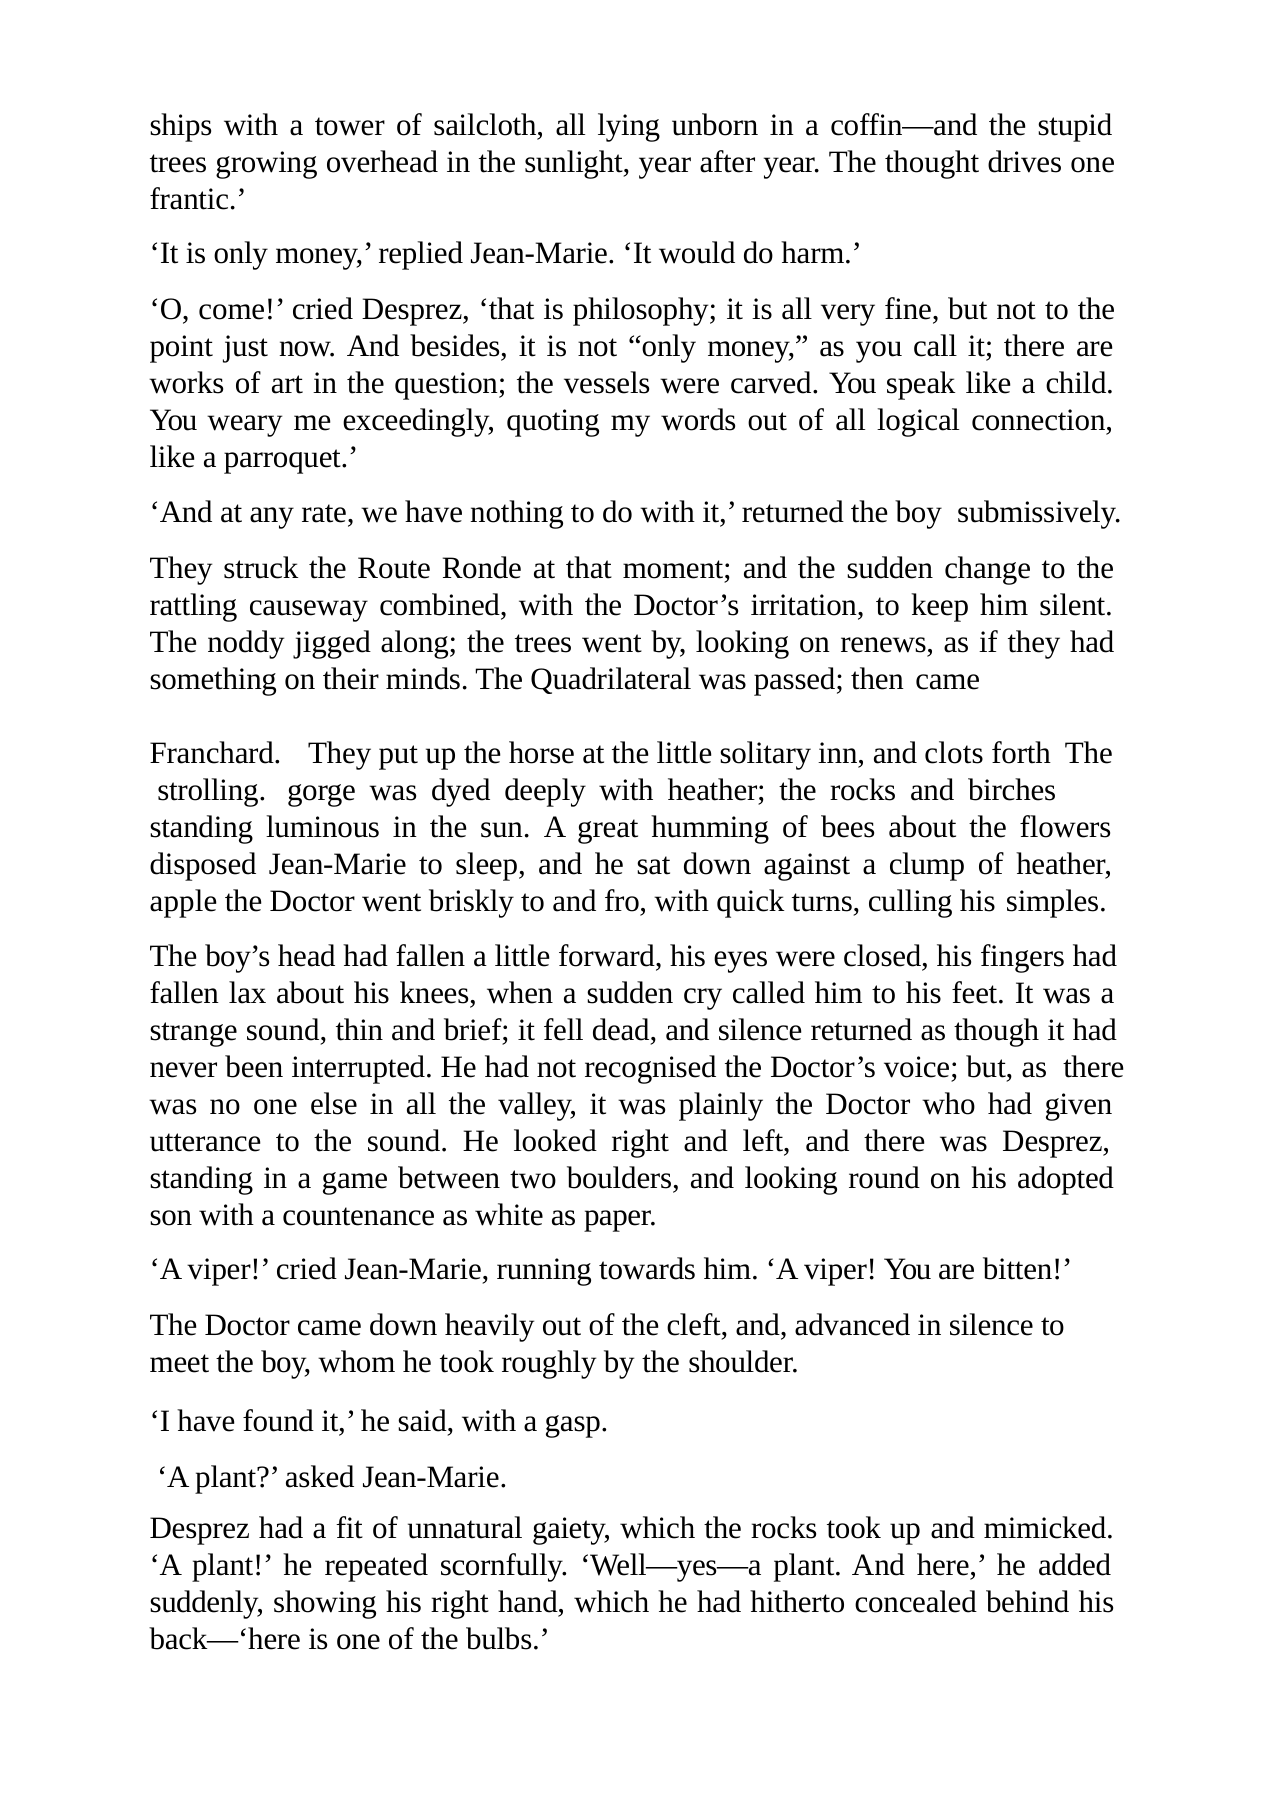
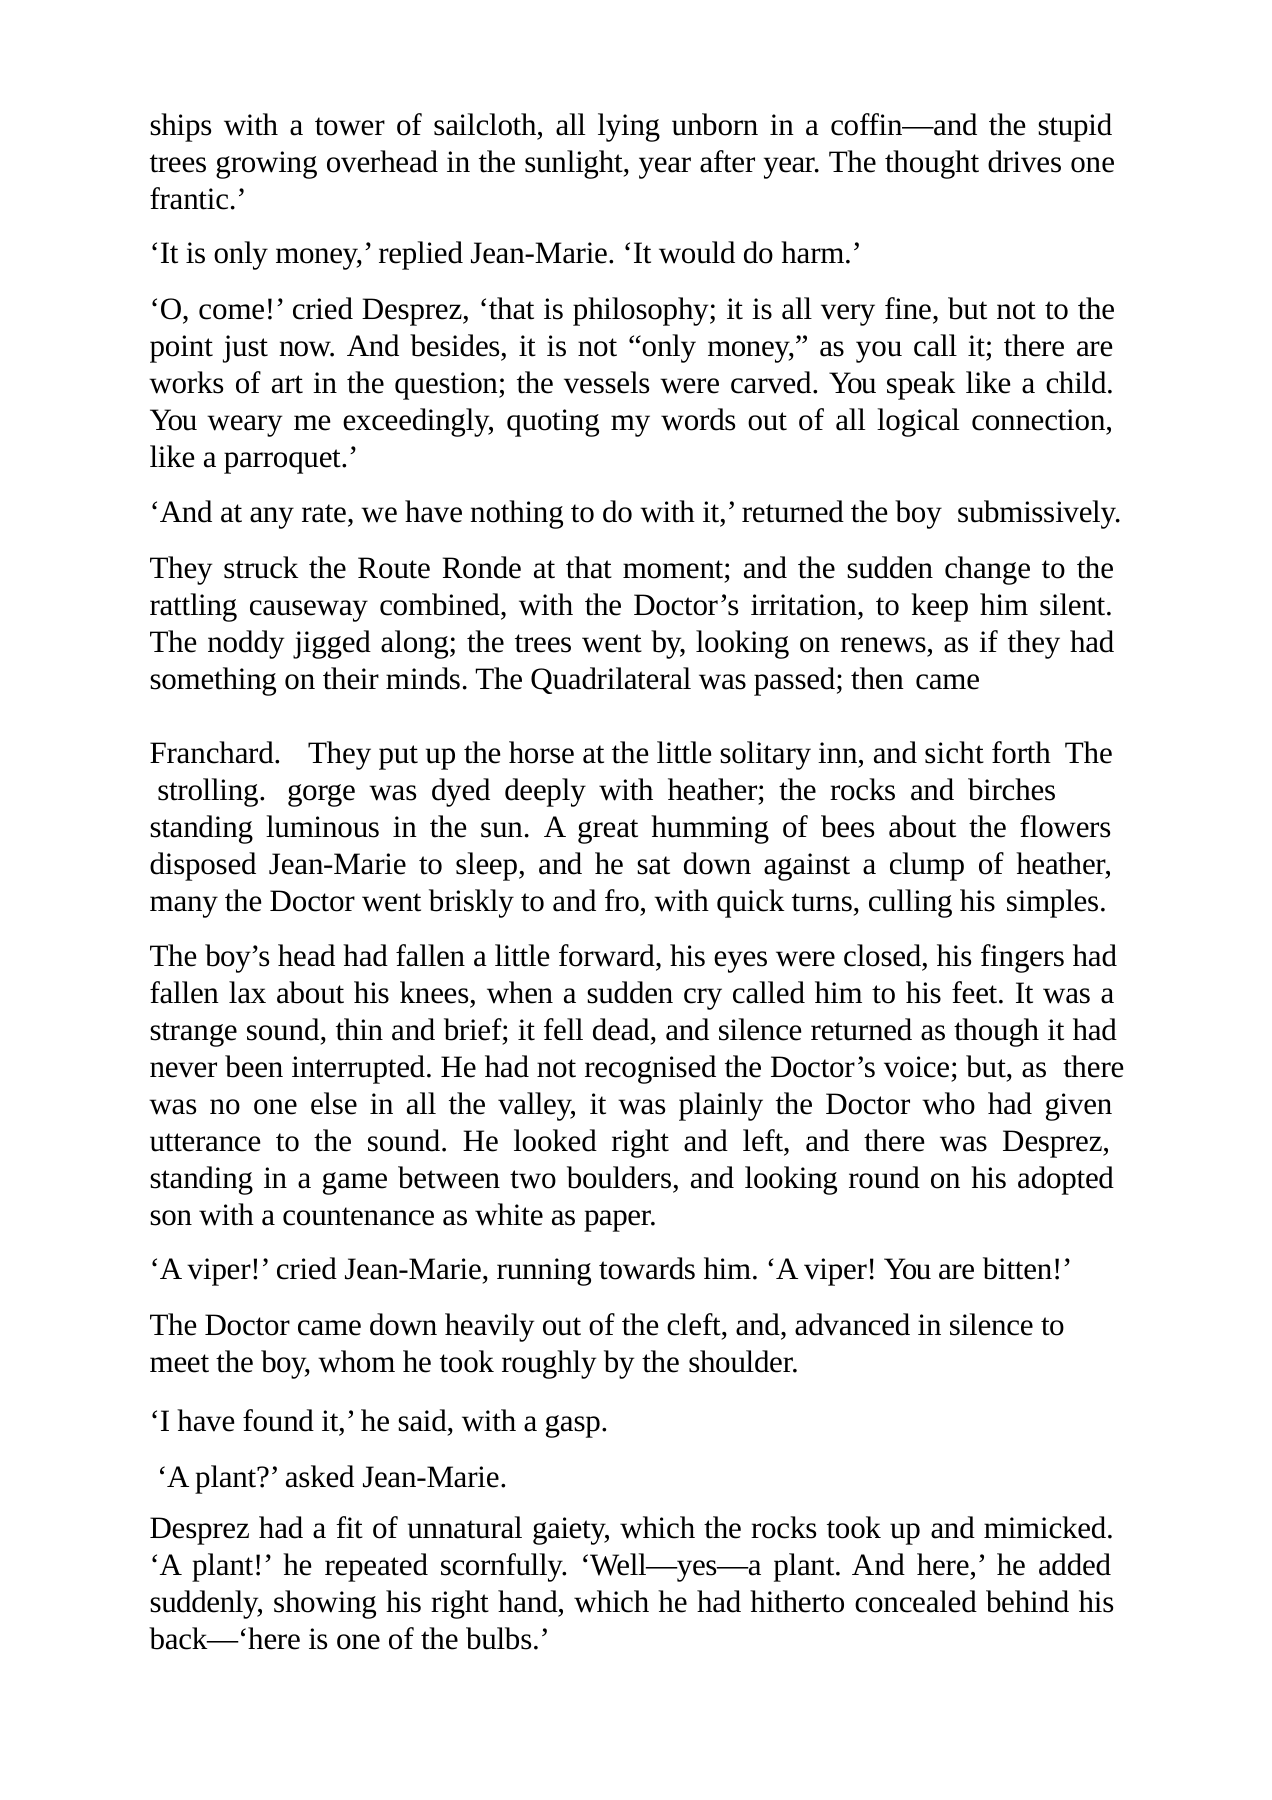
clots: clots -> sicht
apple: apple -> many
